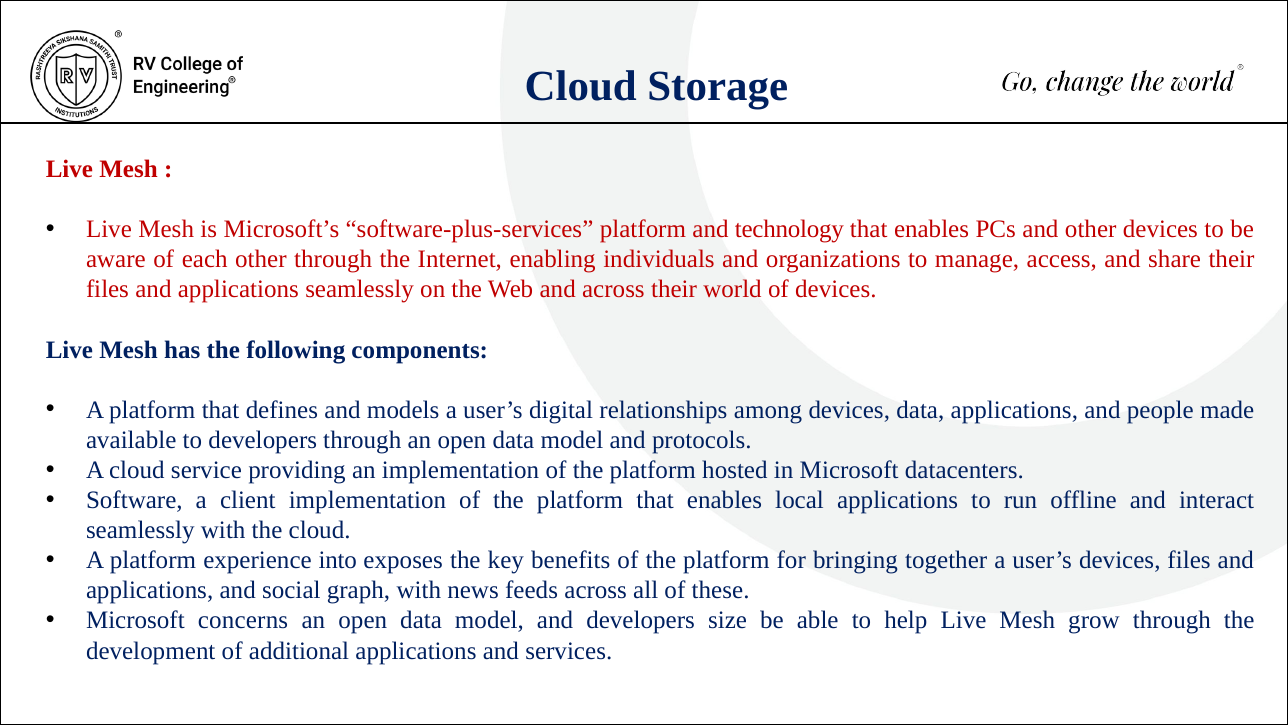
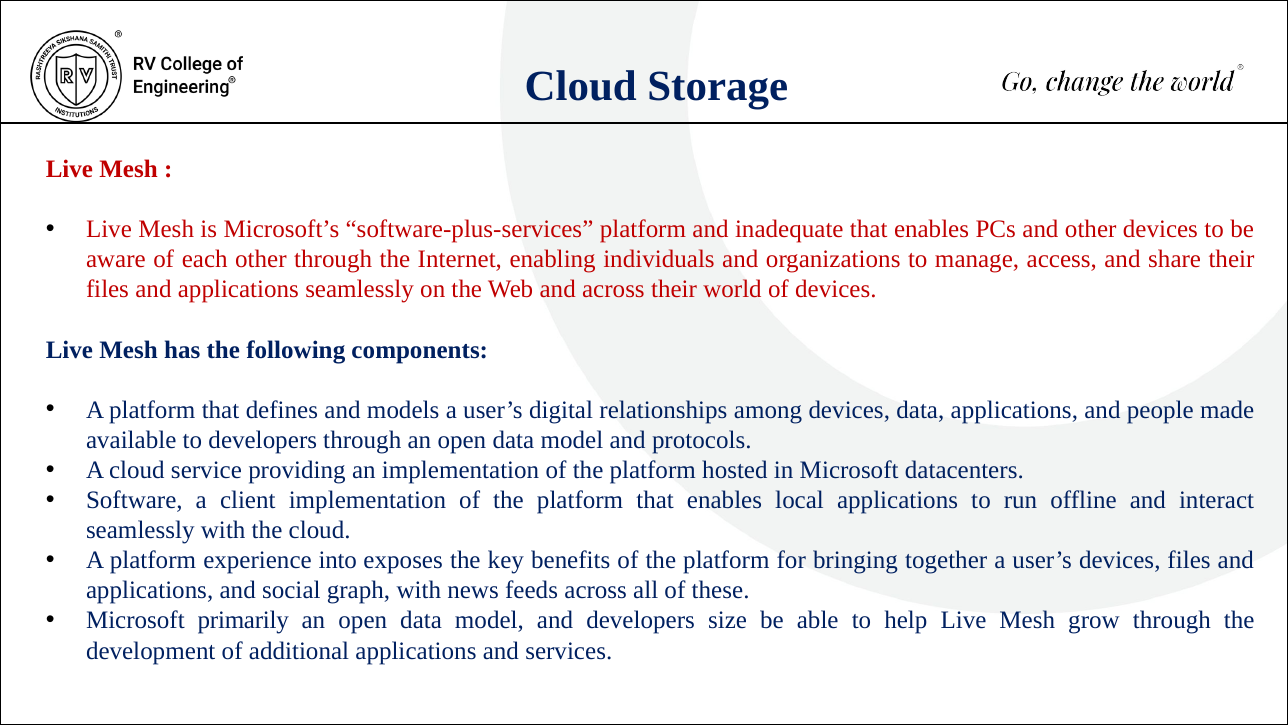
technology: technology -> inadequate
concerns: concerns -> primarily
